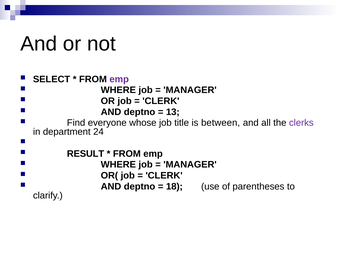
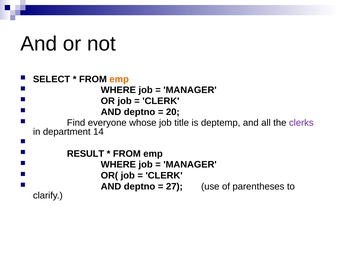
emp at (119, 79) colour: purple -> orange
13: 13 -> 20
between: between -> deptemp
24: 24 -> 14
18: 18 -> 27
